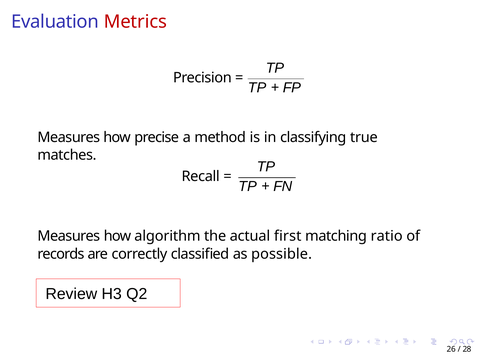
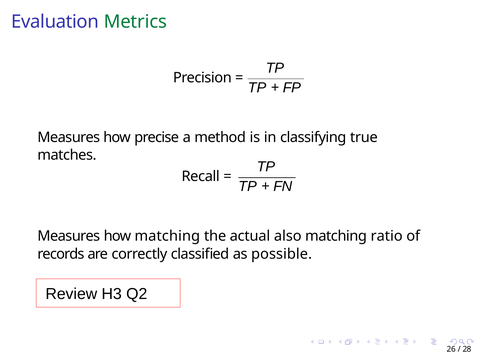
Metrics colour: red -> green
how algorithm: algorithm -> matching
first: first -> also
